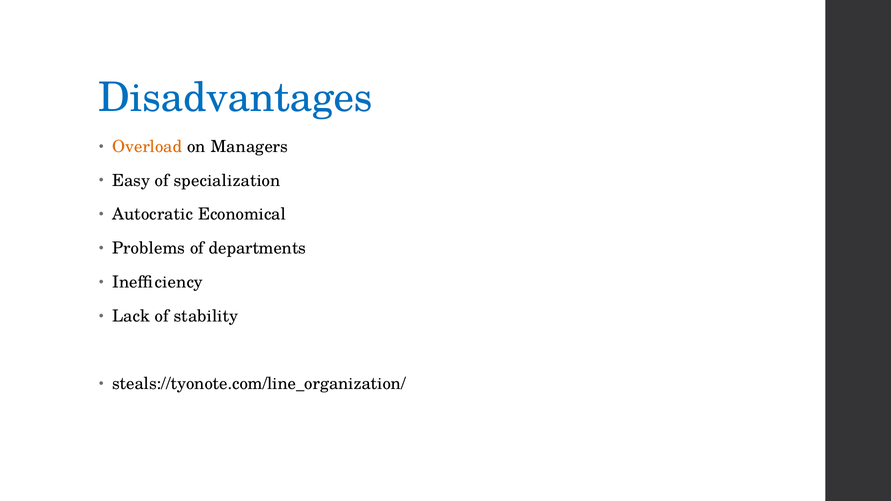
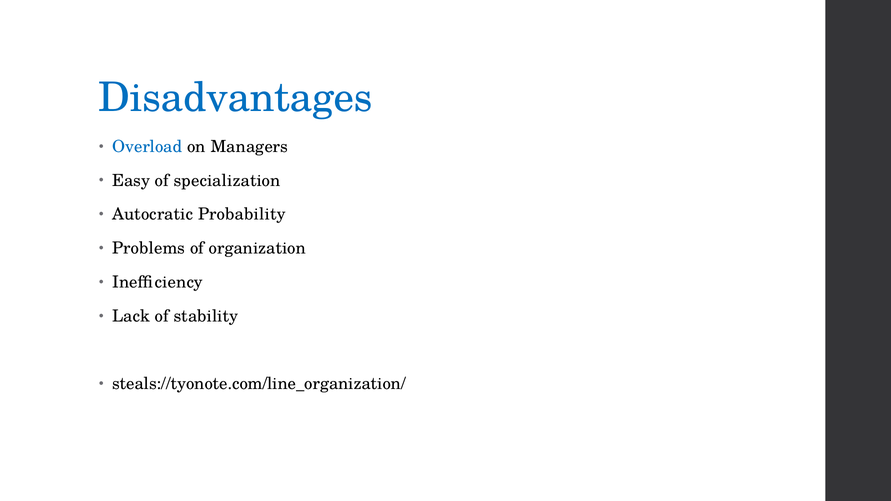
Overload colour: orange -> blue
Economical: Economical -> Probability
departments: departments -> organization
